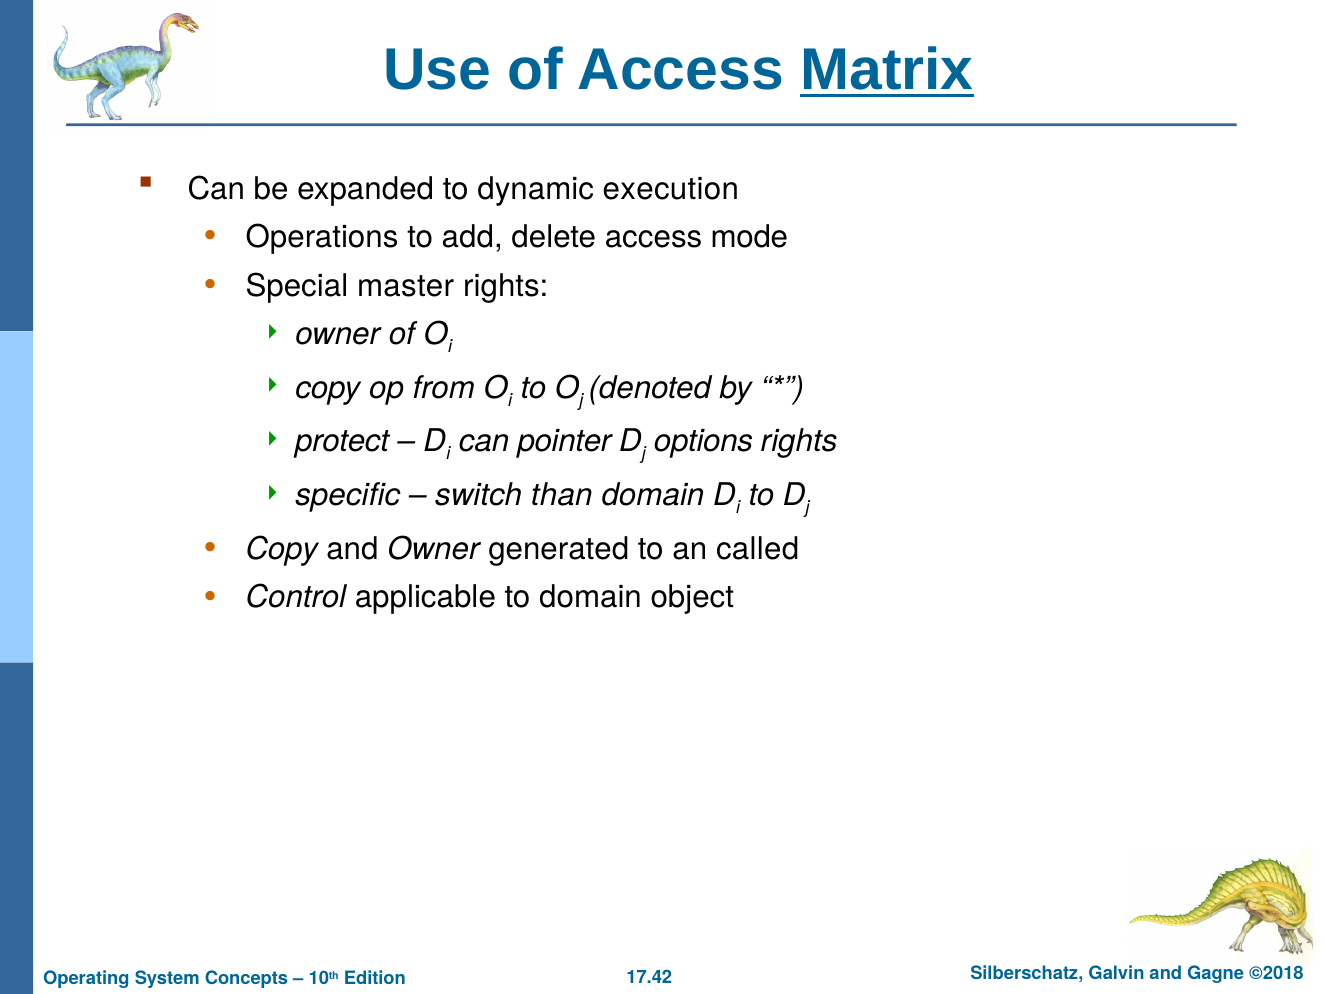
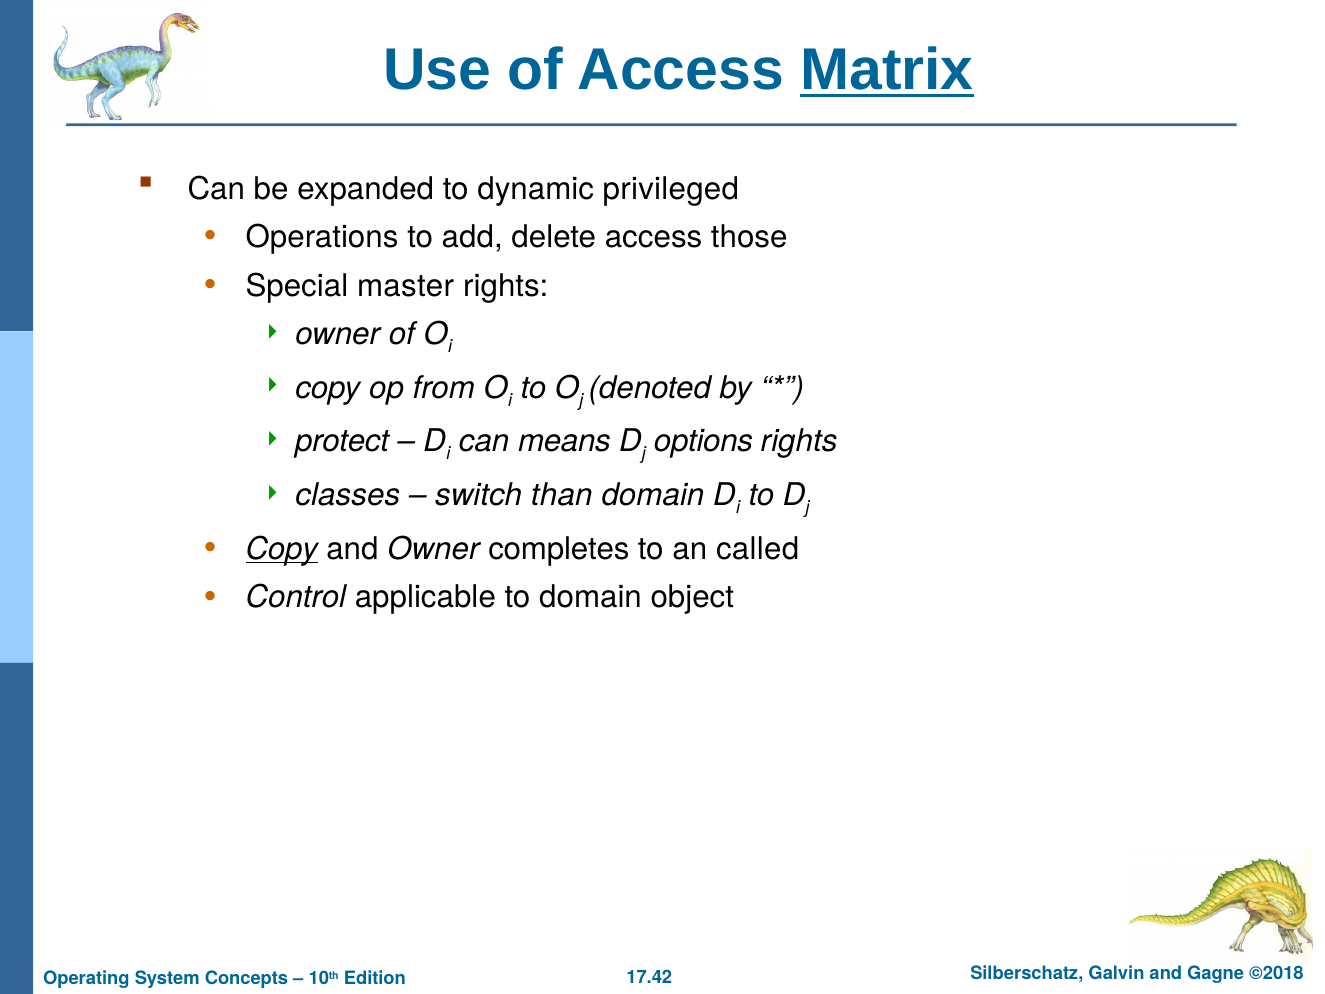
execution: execution -> privileged
mode: mode -> those
pointer: pointer -> means
specific: specific -> classes
Copy at (282, 549) underline: none -> present
generated: generated -> completes
